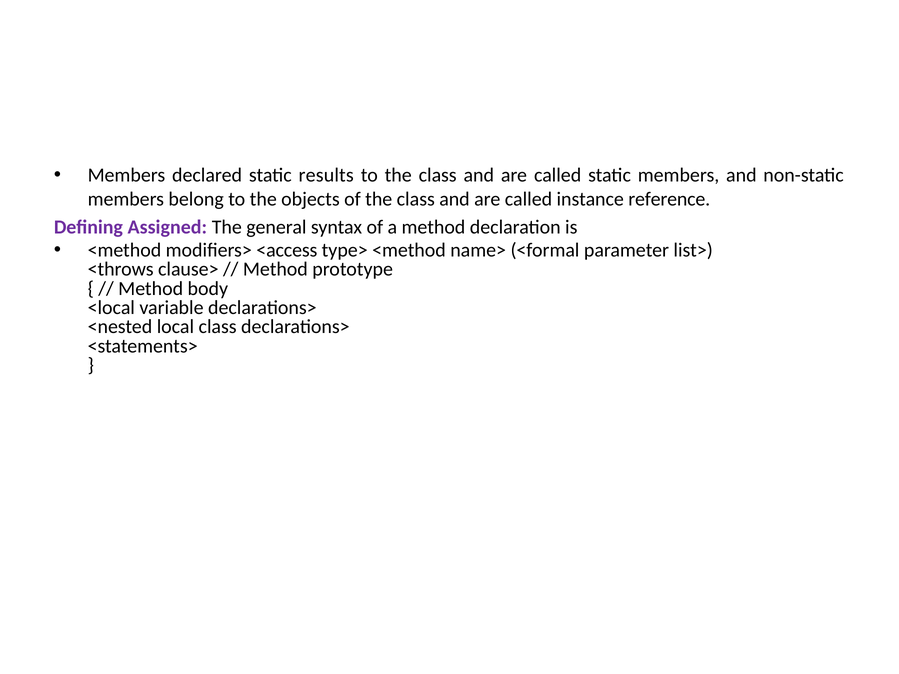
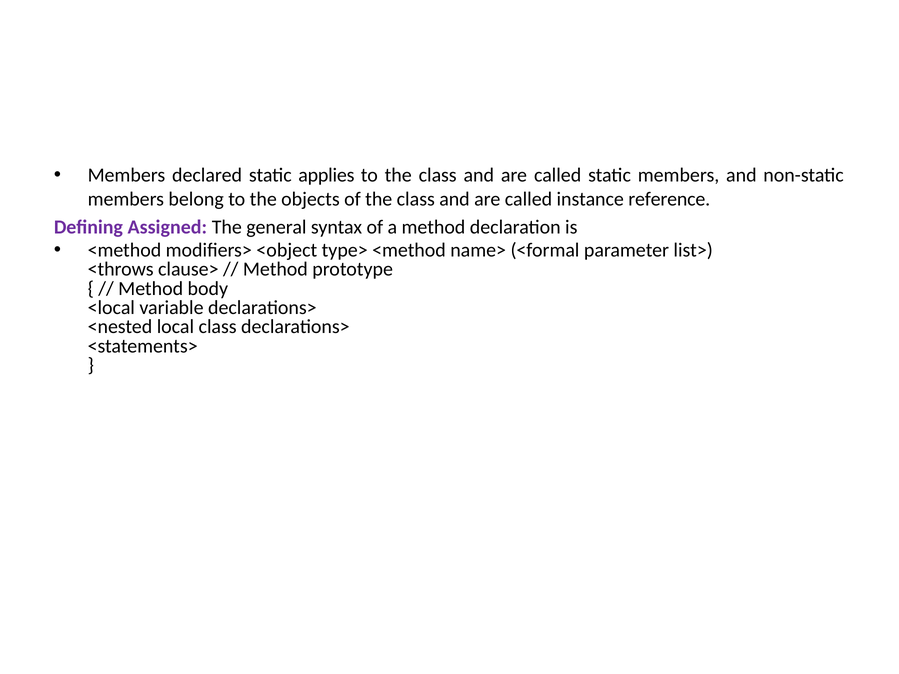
results: results -> applies
<access: <access -> <object
